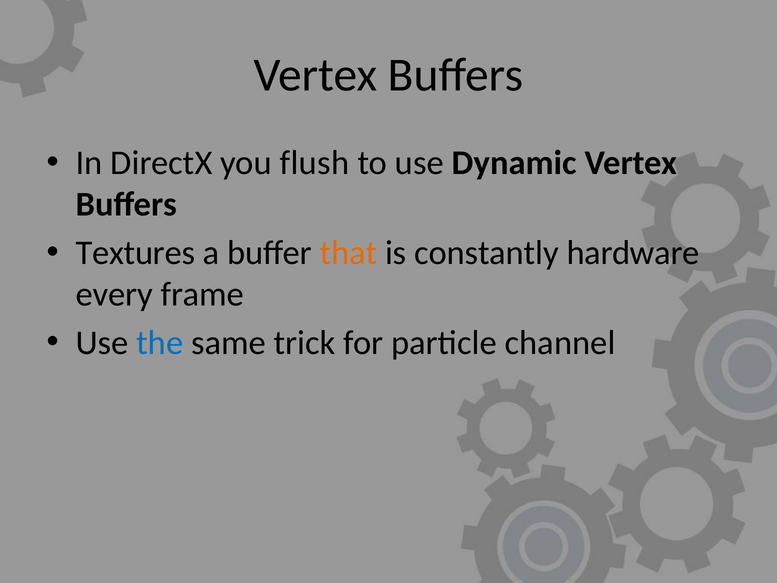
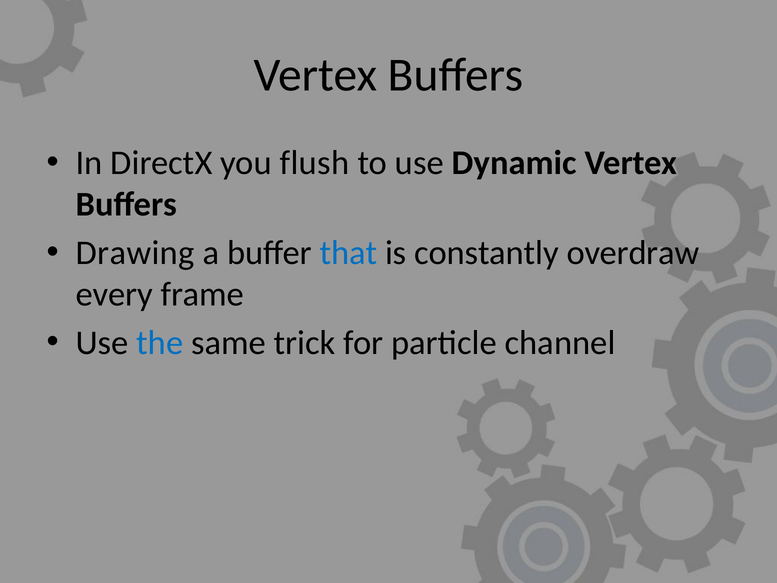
Textures: Textures -> Drawing
that colour: orange -> blue
hardware: hardware -> overdraw
